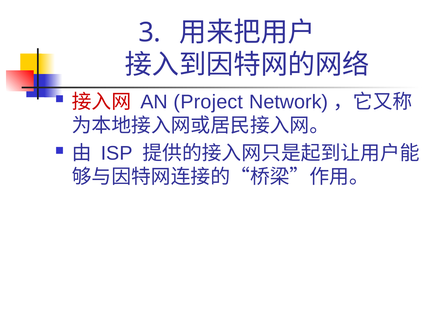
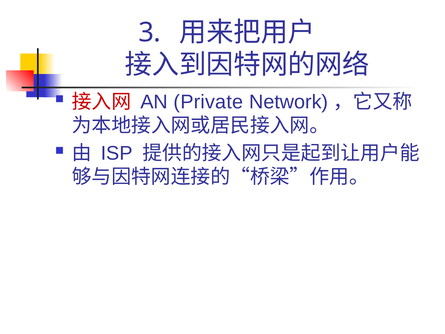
Project: Project -> Private
